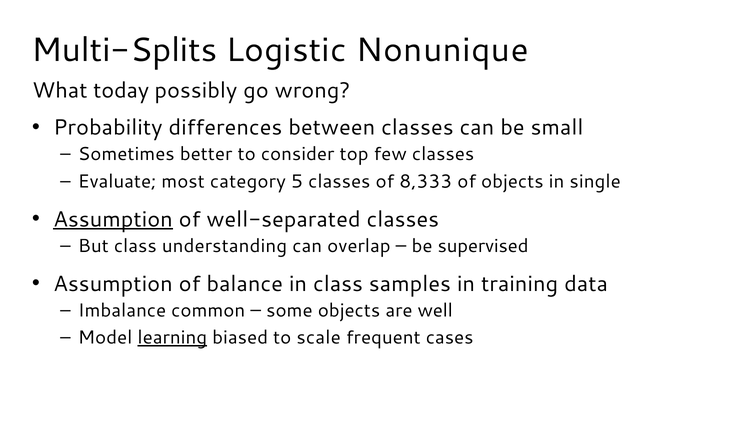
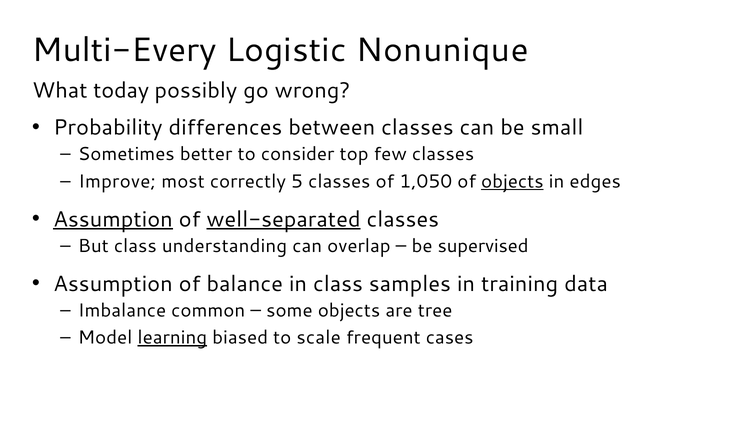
Multi-Splits: Multi-Splits -> Multi-Every
Evaluate: Evaluate -> Improve
category: category -> correctly
8,333: 8,333 -> 1,050
objects at (512, 181) underline: none -> present
single: single -> edges
well-separated underline: none -> present
well: well -> tree
